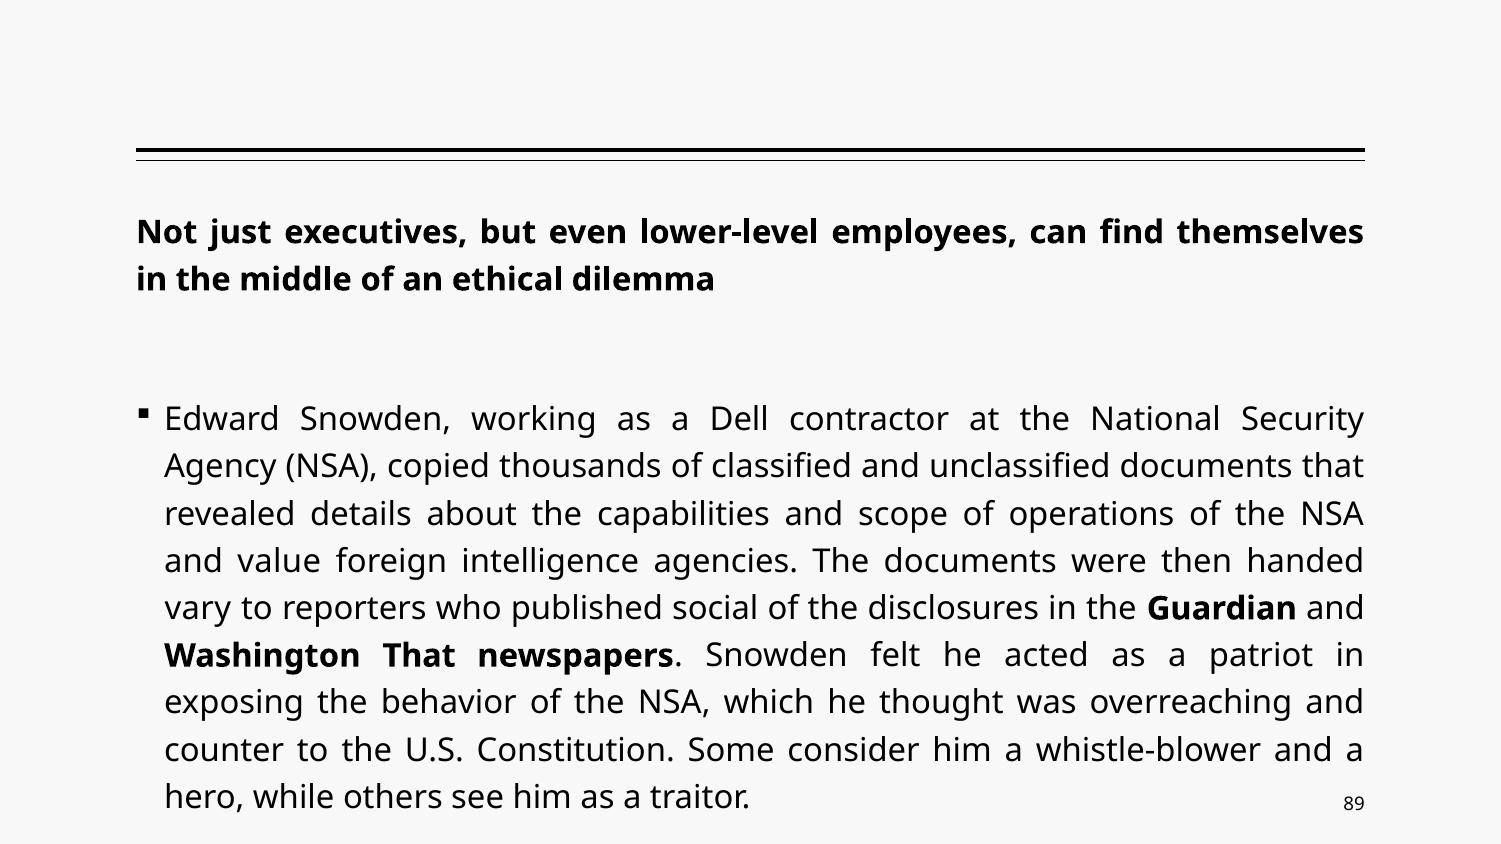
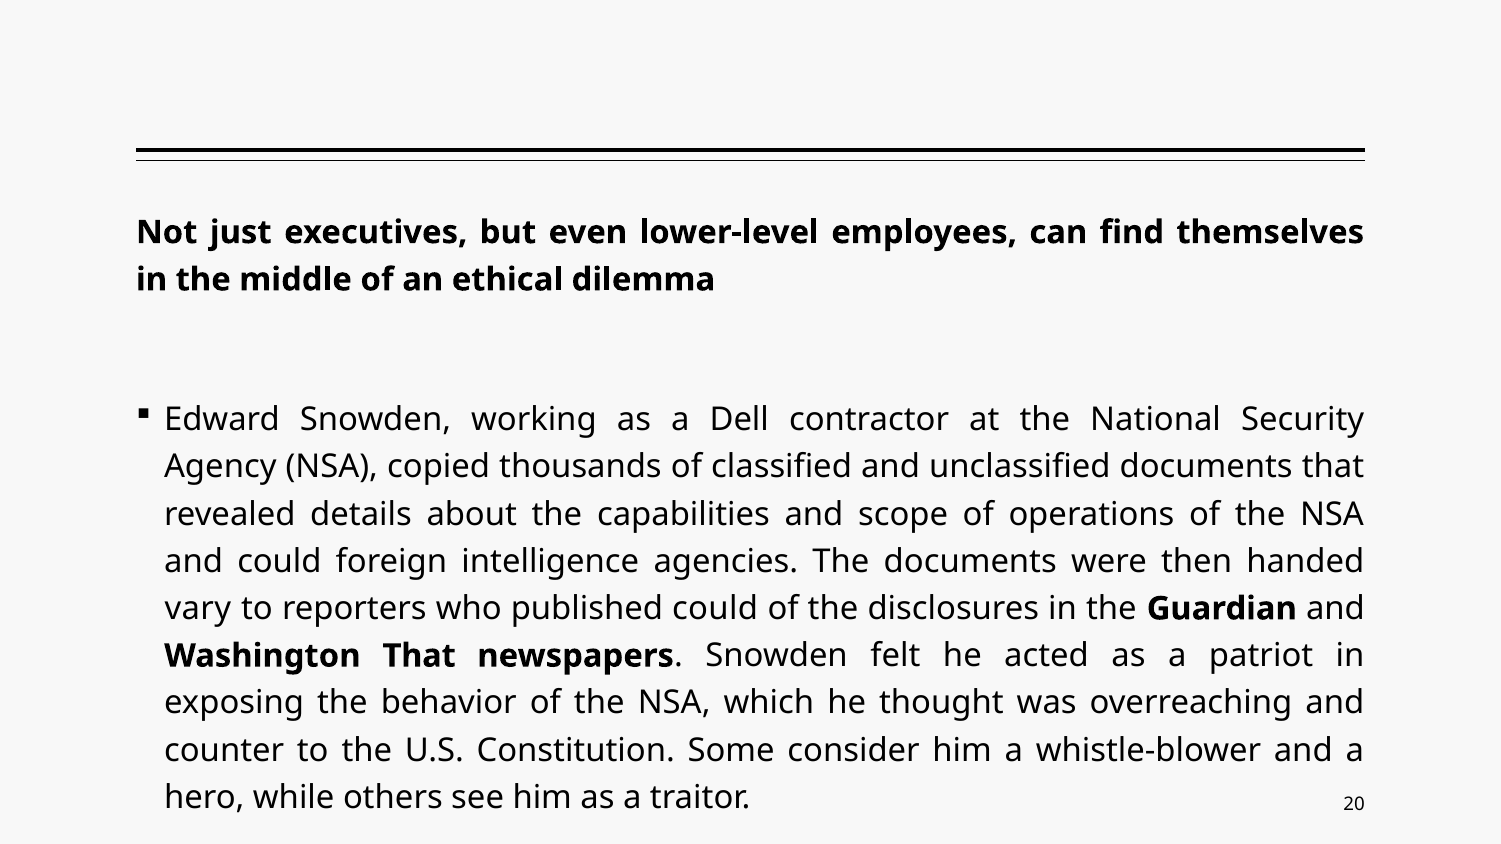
and value: value -> could
published social: social -> could
89: 89 -> 20
